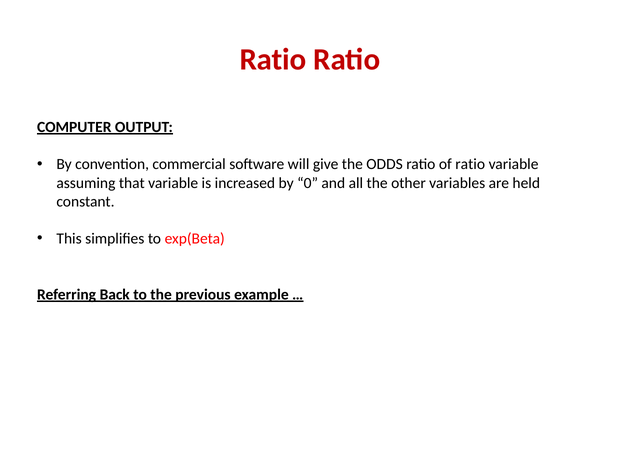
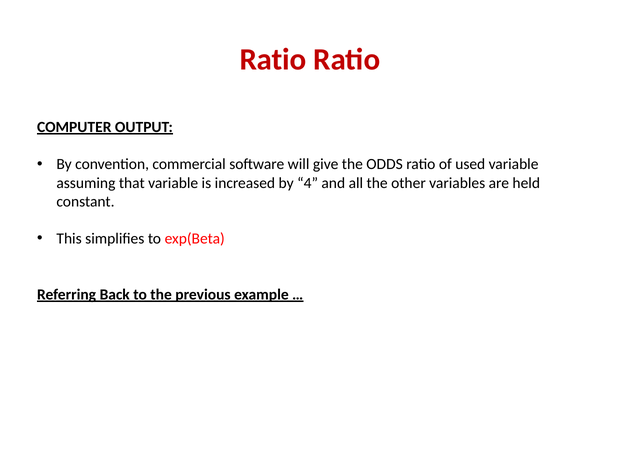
of ratio: ratio -> used
0: 0 -> 4
